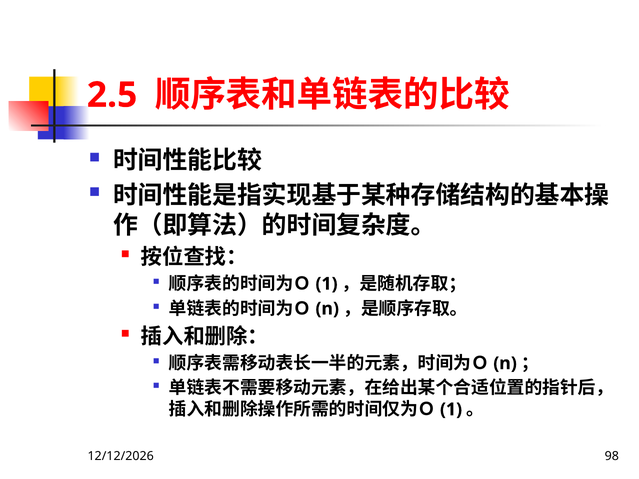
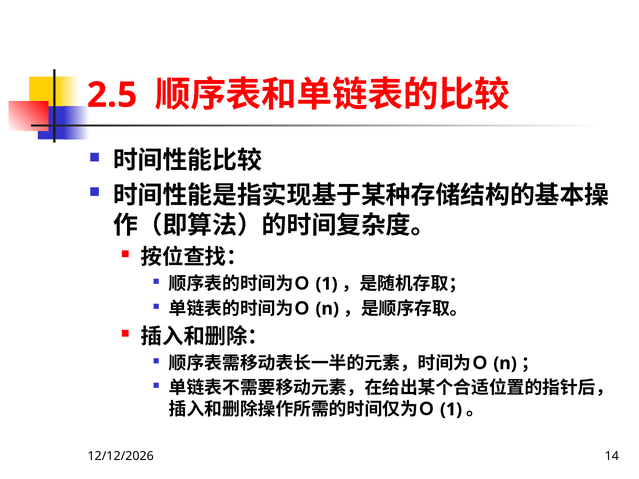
98: 98 -> 14
